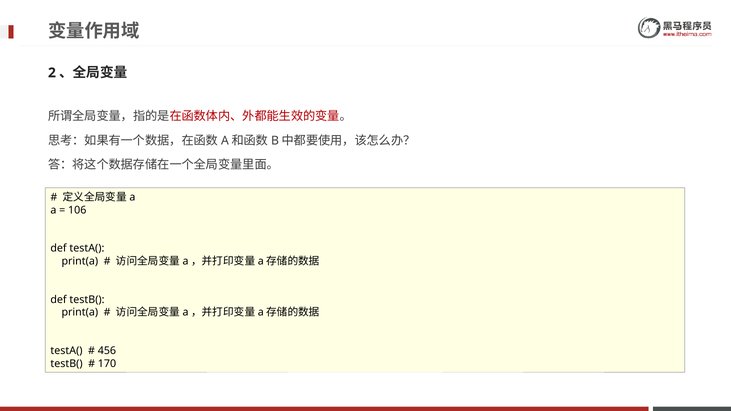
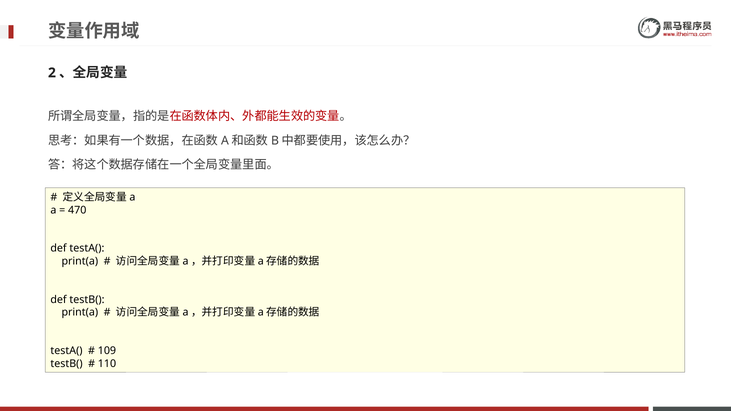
106: 106 -> 470
456: 456 -> 109
170: 170 -> 110
